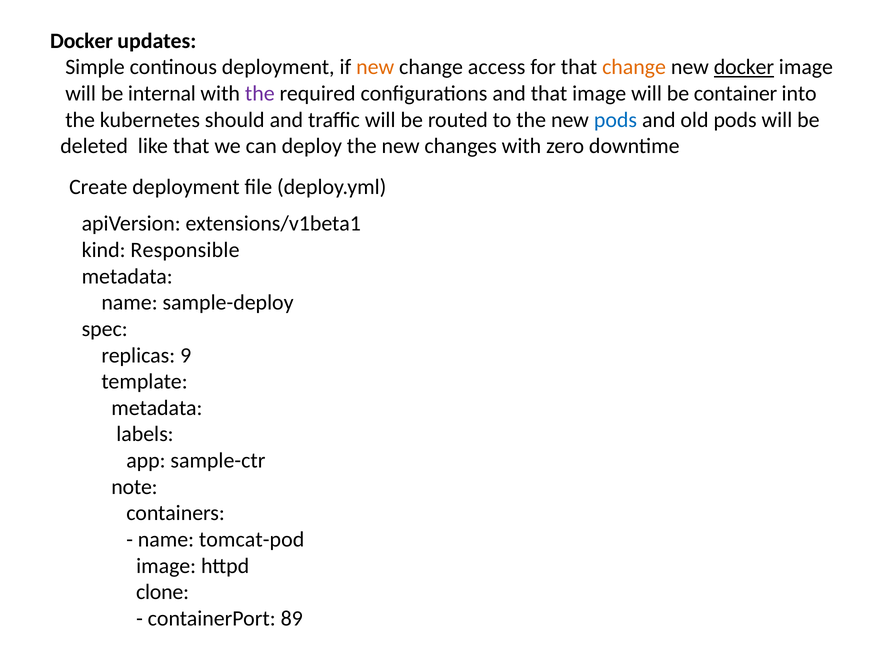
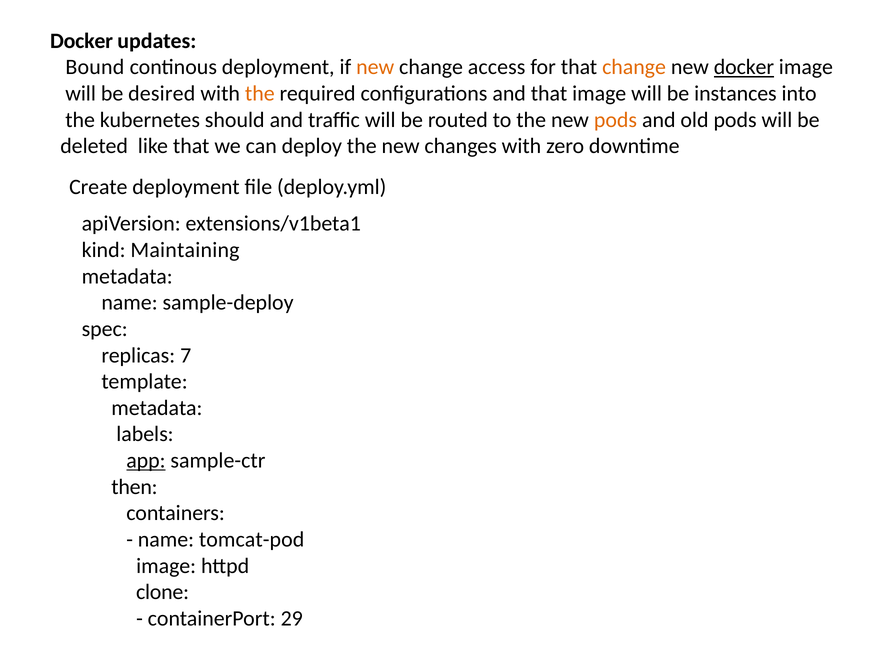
Simple: Simple -> Bound
internal: internal -> desired
the at (260, 94) colour: purple -> orange
container: container -> instances
pods at (615, 120) colour: blue -> orange
Responsible: Responsible -> Maintaining
9: 9 -> 7
app underline: none -> present
note: note -> then
89: 89 -> 29
